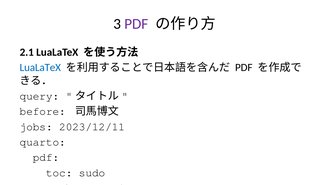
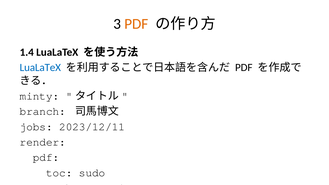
PDF at (136, 24) colour: purple -> orange
2.1: 2.1 -> 1.4
query at (39, 96): query -> minty
before: before -> branch
quarto at (43, 142): quarto -> render
